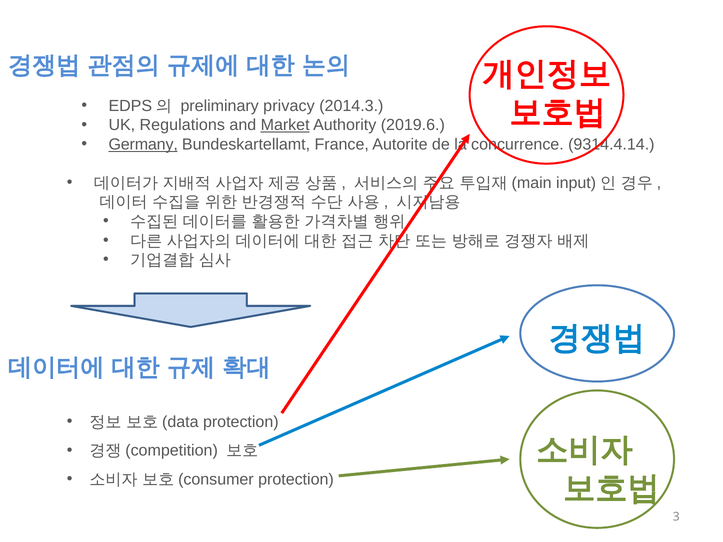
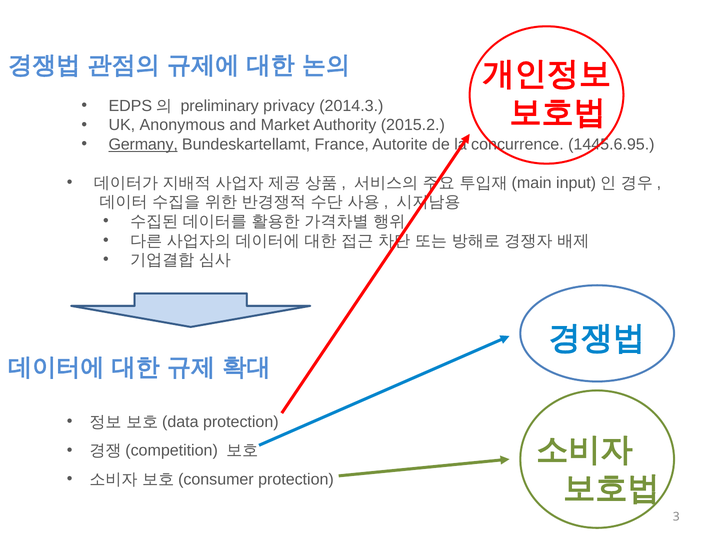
Regulations: Regulations -> Anonymous
Market underline: present -> none
2019.6: 2019.6 -> 2015.2
9314.4.14: 9314.4.14 -> 1445.6.95
